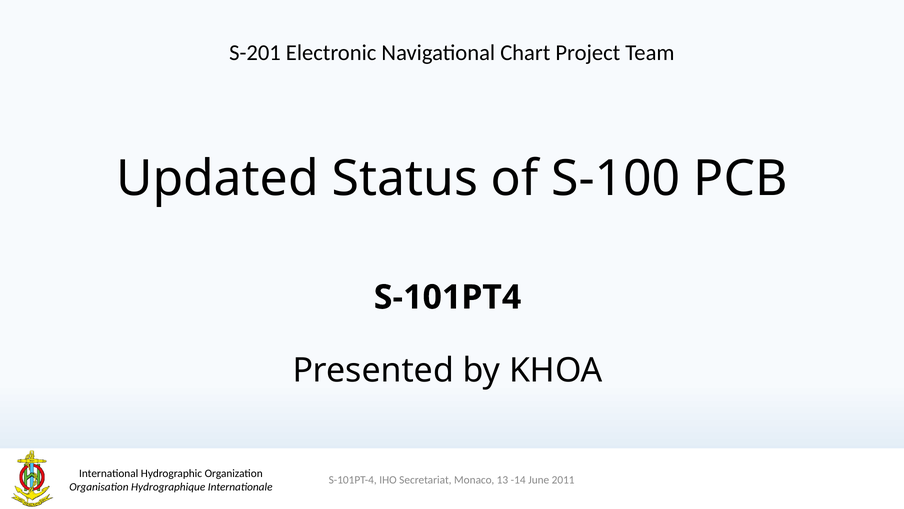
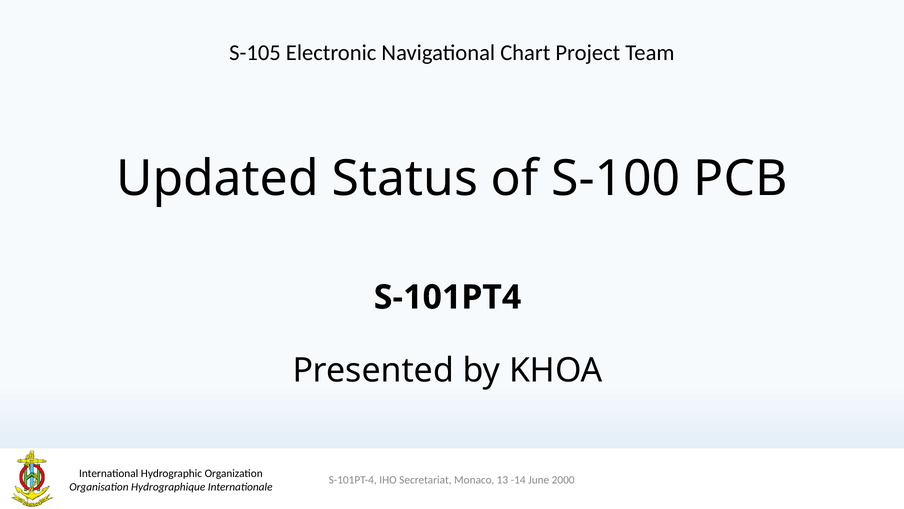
S-201: S-201 -> S-105
2011: 2011 -> 2000
